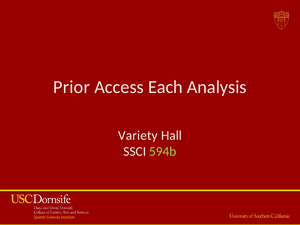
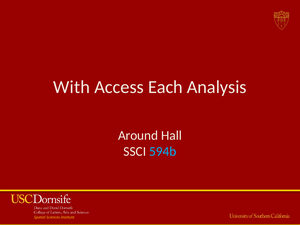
Prior: Prior -> With
Variety: Variety -> Around
594b colour: light green -> light blue
